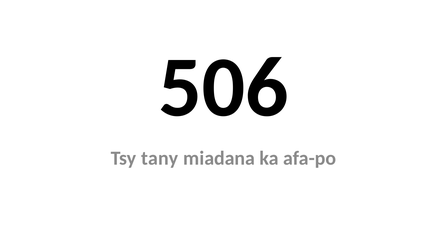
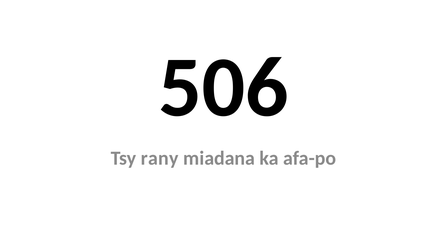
tany: tany -> rany
